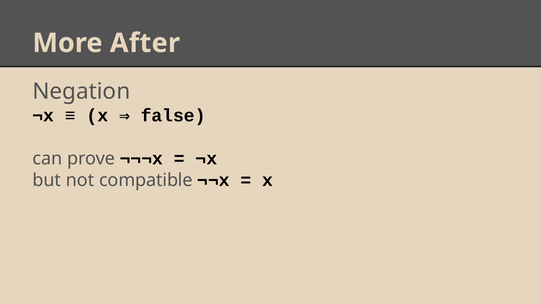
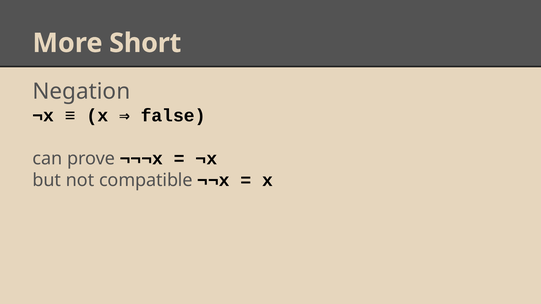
After: After -> Short
